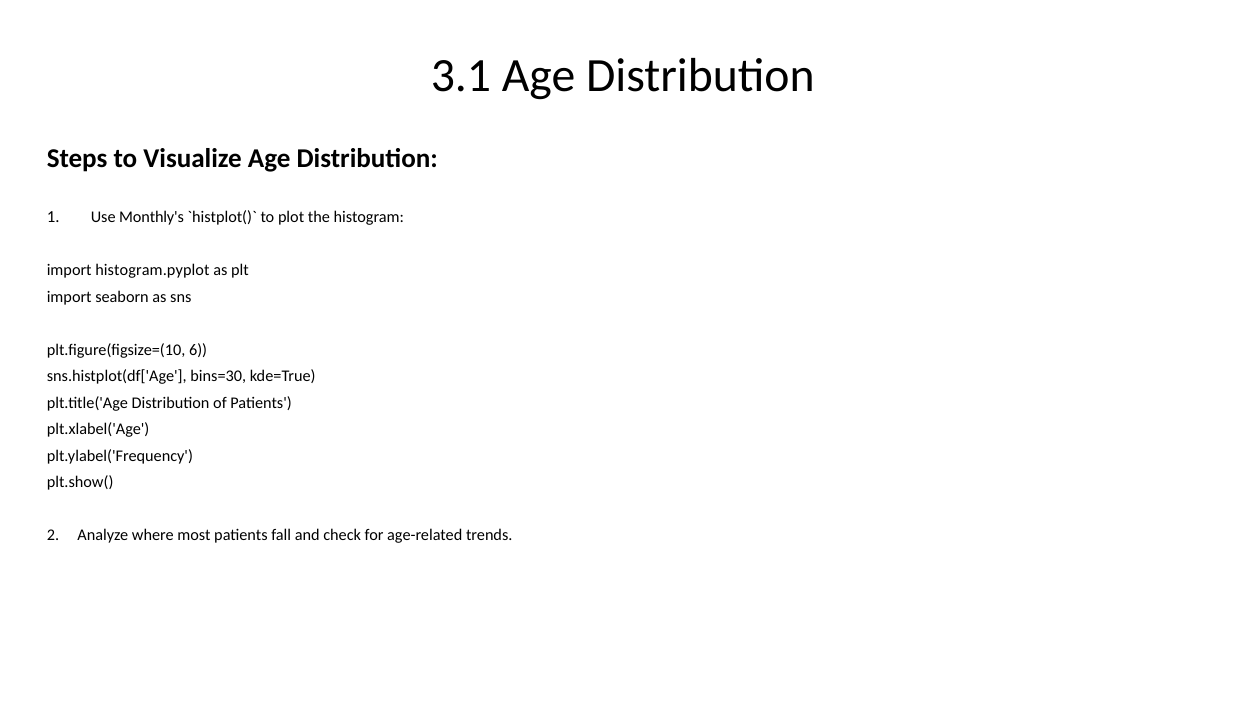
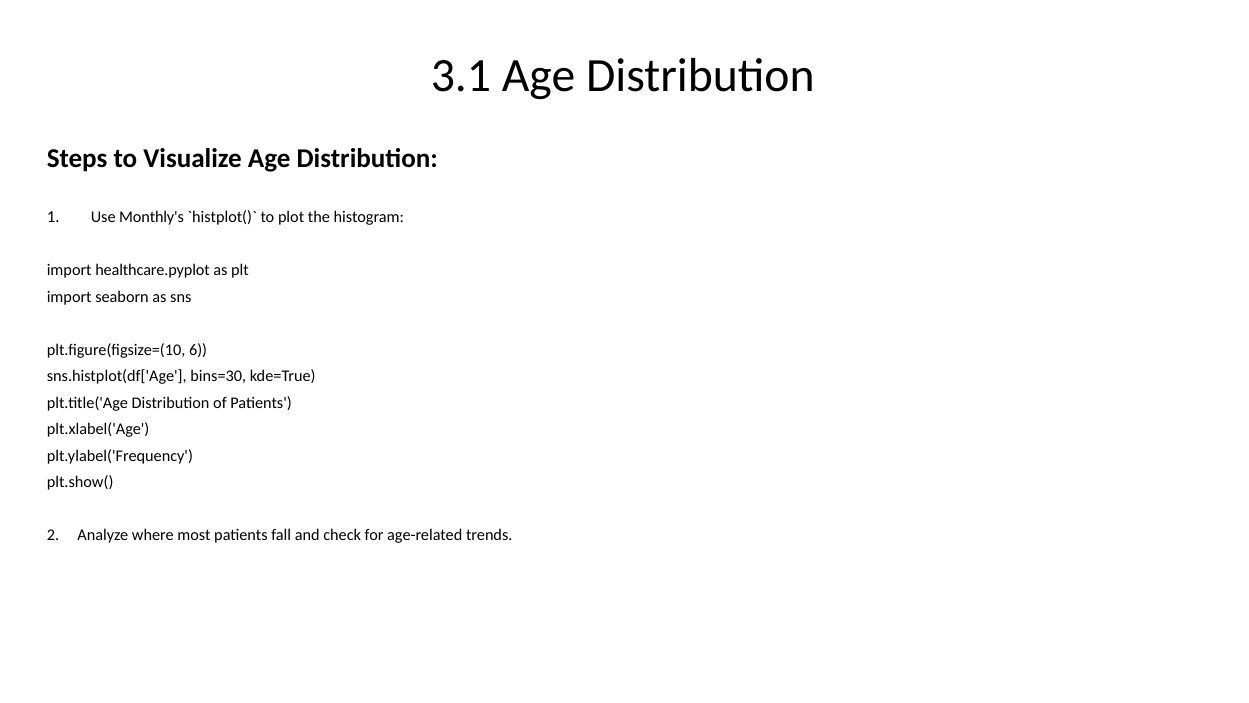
histogram.pyplot: histogram.pyplot -> healthcare.pyplot
